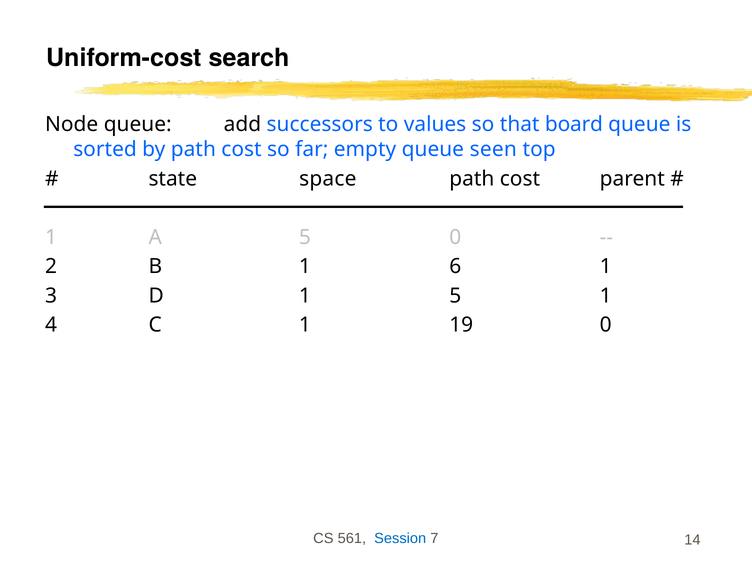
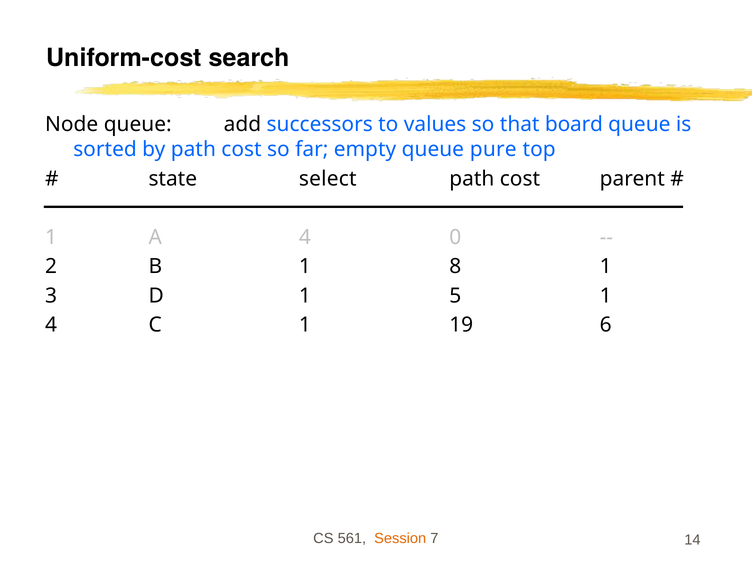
seen: seen -> pure
space: space -> select
A 5: 5 -> 4
6: 6 -> 8
19 0: 0 -> 6
Session colour: blue -> orange
